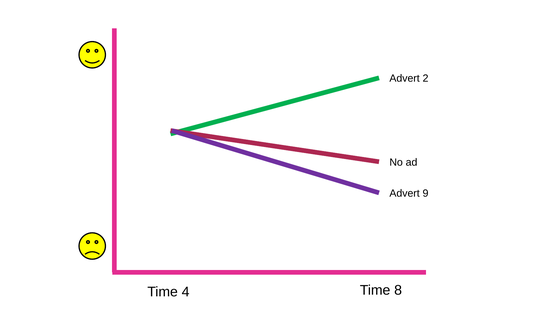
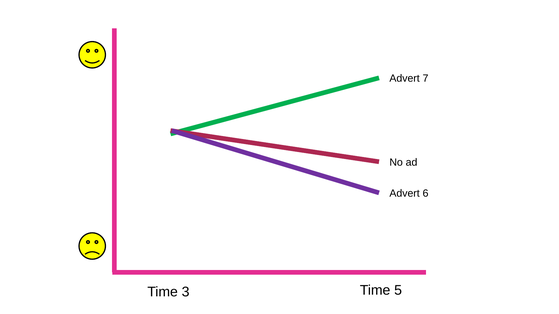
2: 2 -> 7
9: 9 -> 6
4: 4 -> 3
8: 8 -> 5
